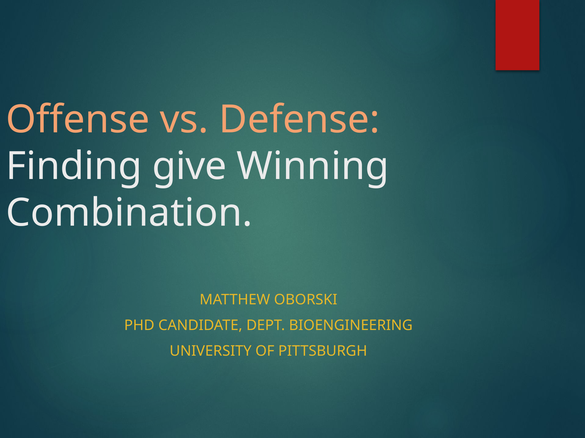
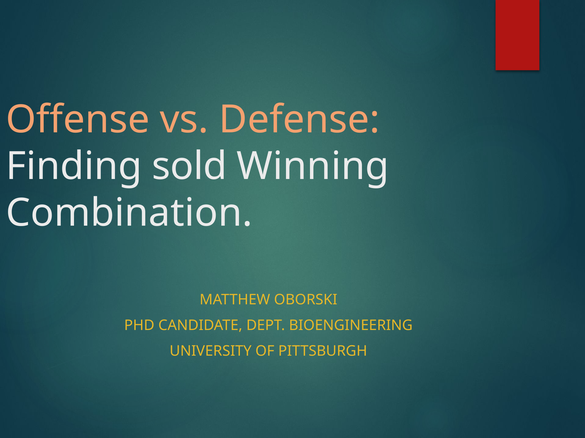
give: give -> sold
